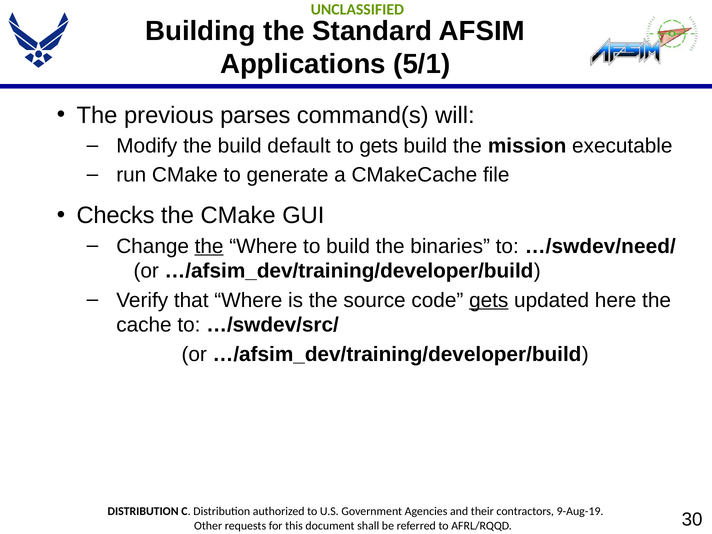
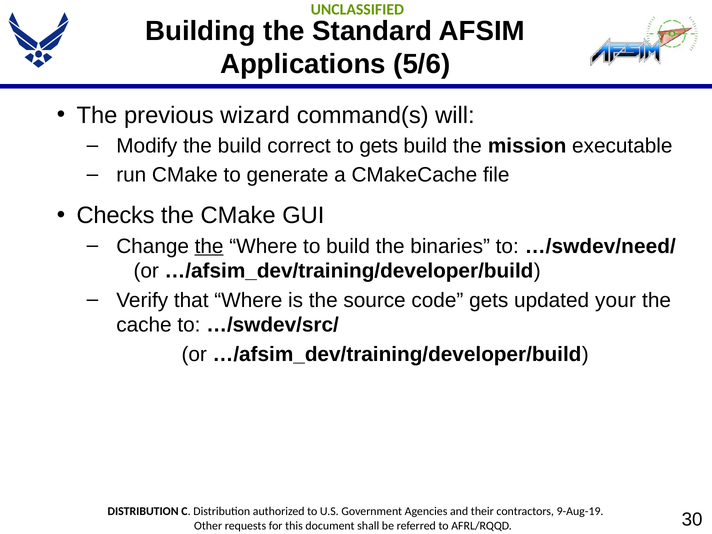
5/1: 5/1 -> 5/6
parses: parses -> wizard
default: default -> correct
gets at (489, 300) underline: present -> none
here: here -> your
